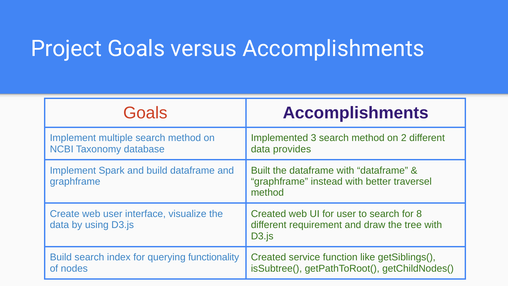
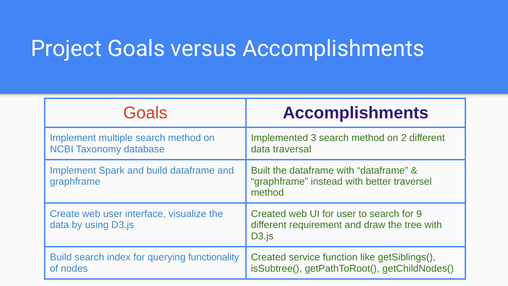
provides: provides -> traversal
8: 8 -> 9
